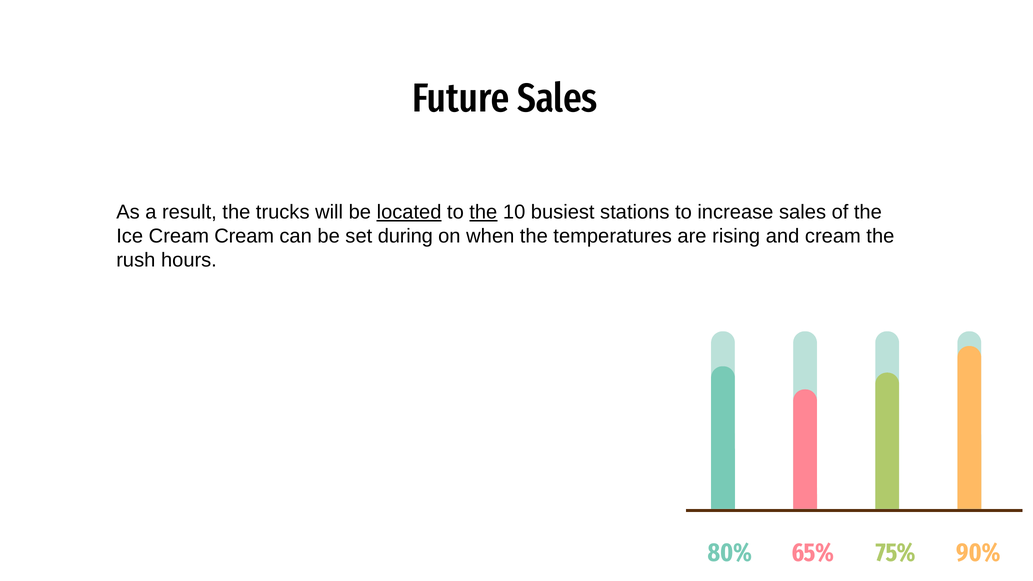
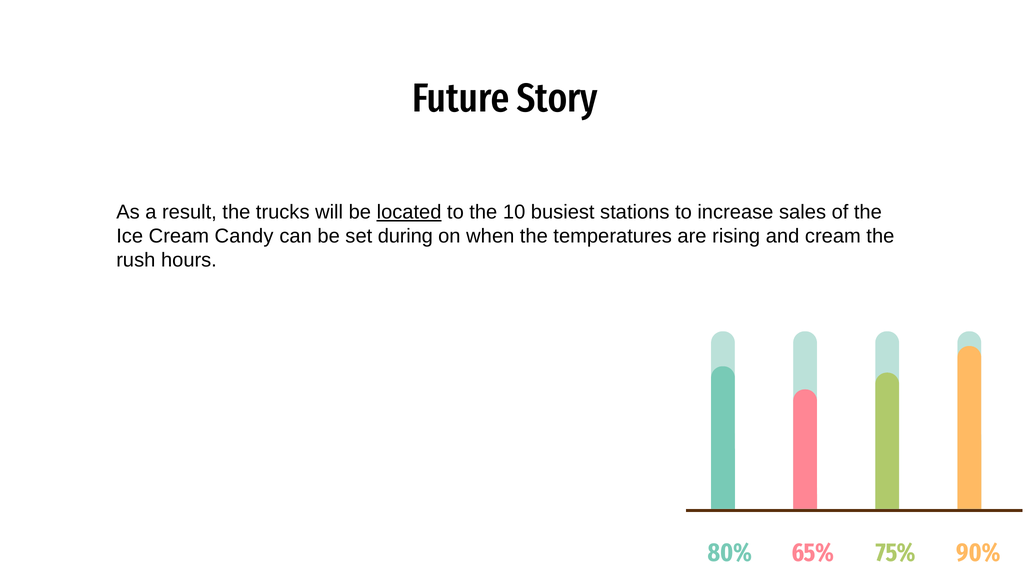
Future Sales: Sales -> Story
the at (483, 212) underline: present -> none
Cream Cream: Cream -> Candy
